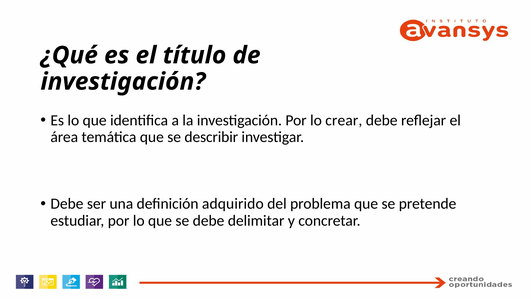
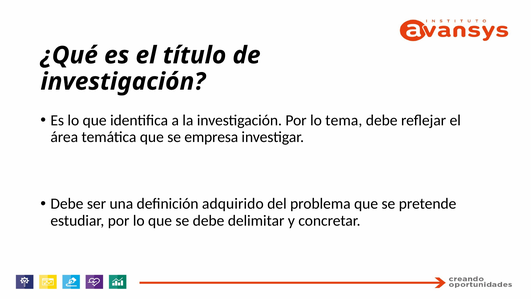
crear: crear -> tema
describir: describir -> empresa
